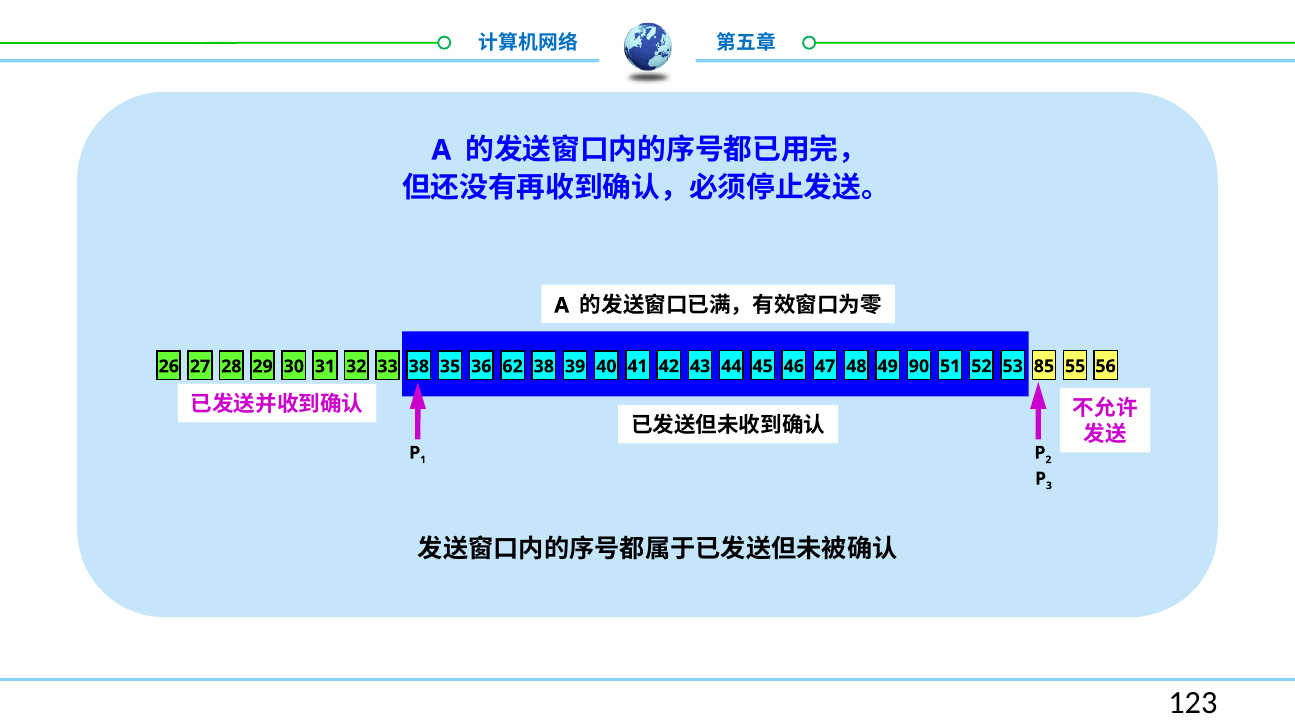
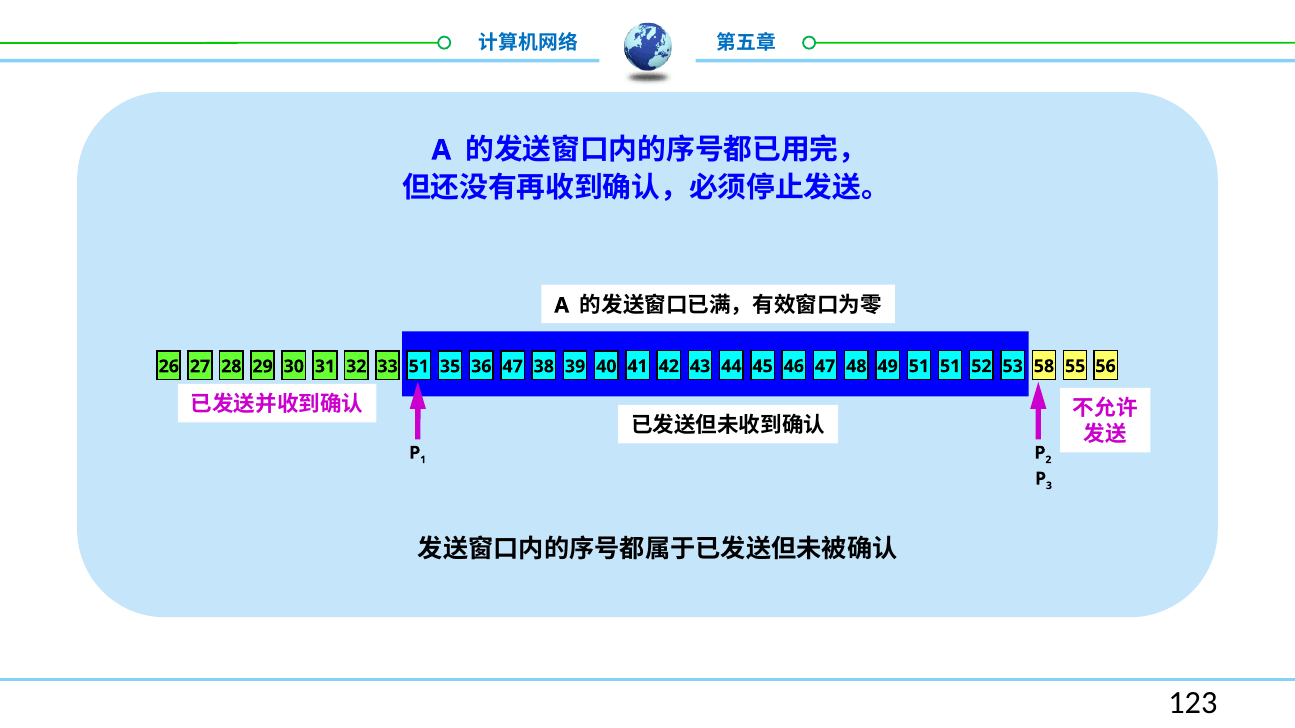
33 38: 38 -> 51
36 62: 62 -> 47
49 90: 90 -> 51
85: 85 -> 58
